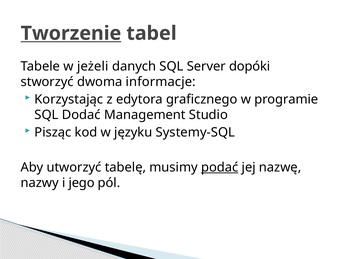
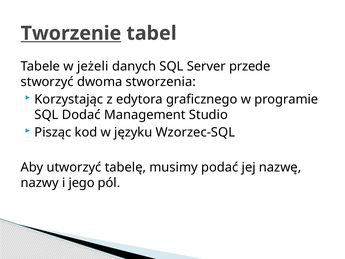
dopóki: dopóki -> przede
informacje: informacje -> stworzenia
Systemy-SQL: Systemy-SQL -> Wzorzec-SQL
podać underline: present -> none
